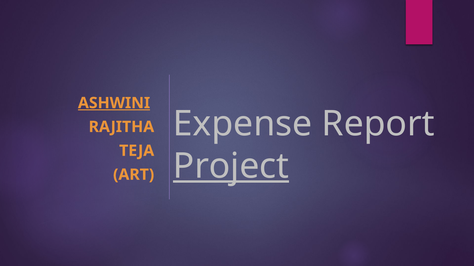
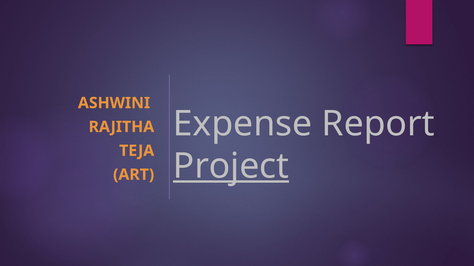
ASHWINI underline: present -> none
